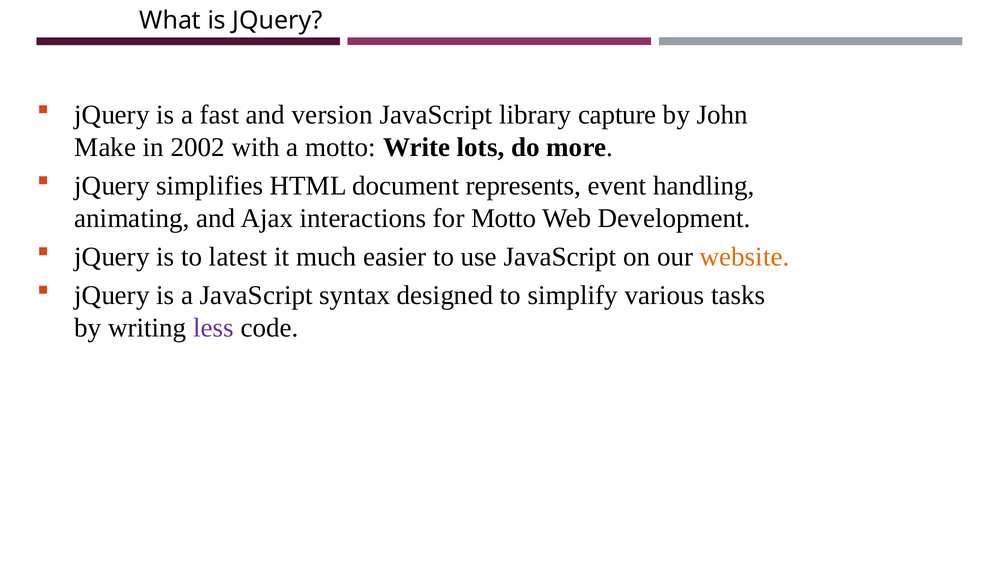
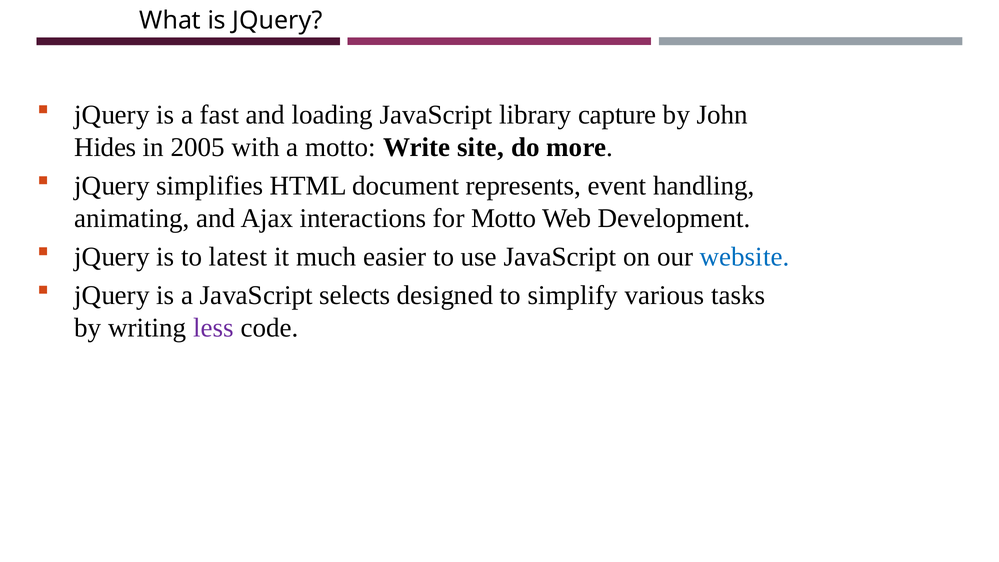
version: version -> loading
Make: Make -> Hides
2002: 2002 -> 2005
lots: lots -> site
website colour: orange -> blue
syntax: syntax -> selects
